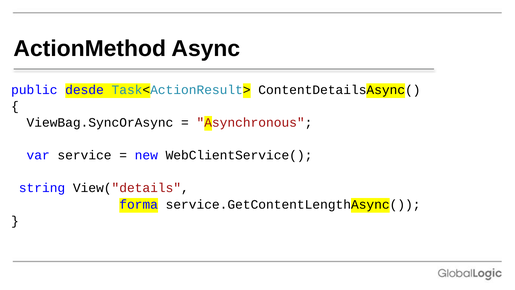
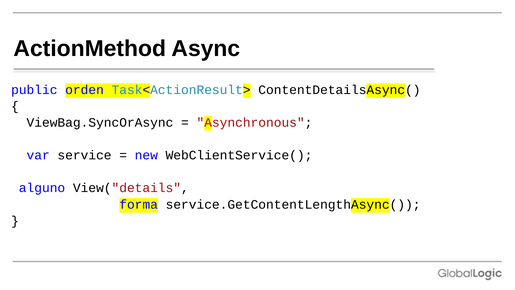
desde: desde -> orden
string: string -> alguno
